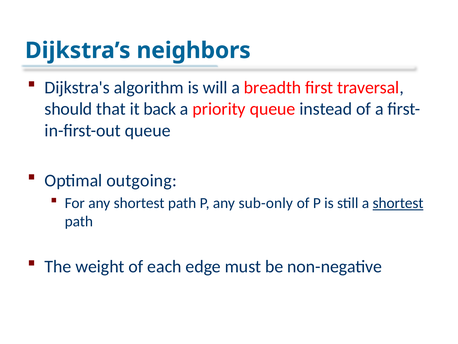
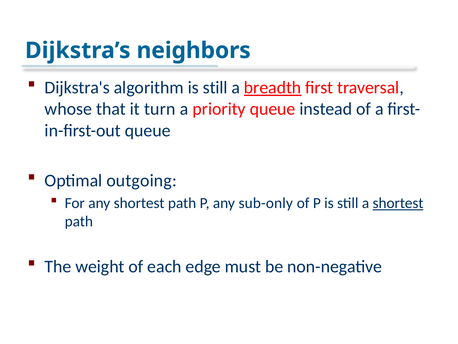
algorithm is will: will -> still
breadth underline: none -> present
should: should -> whose
back: back -> turn
